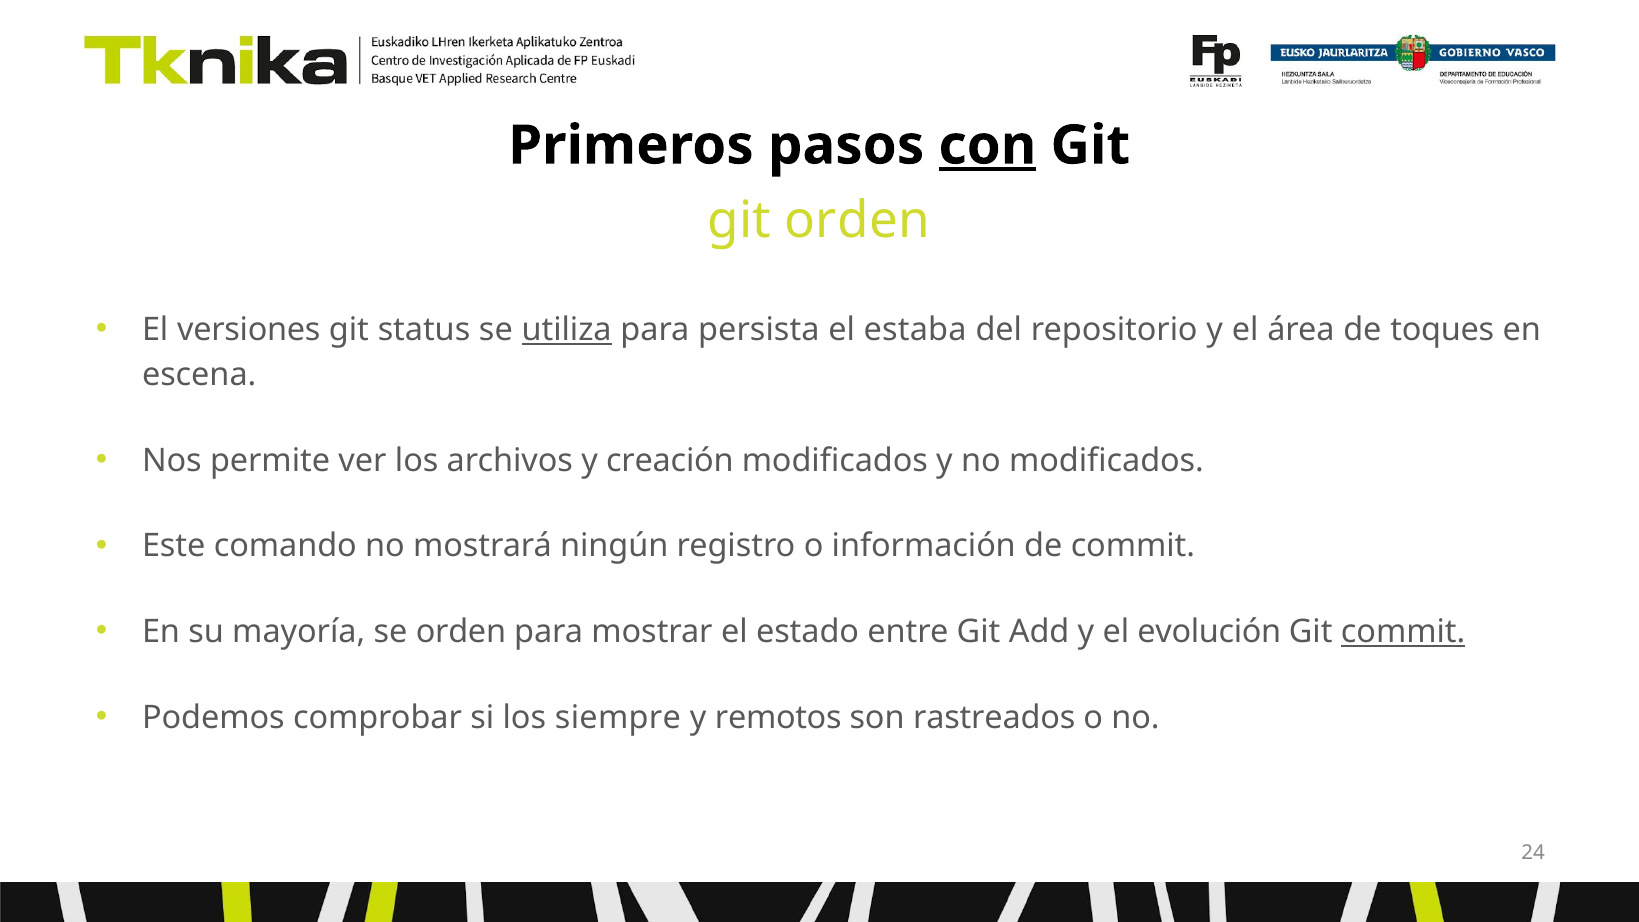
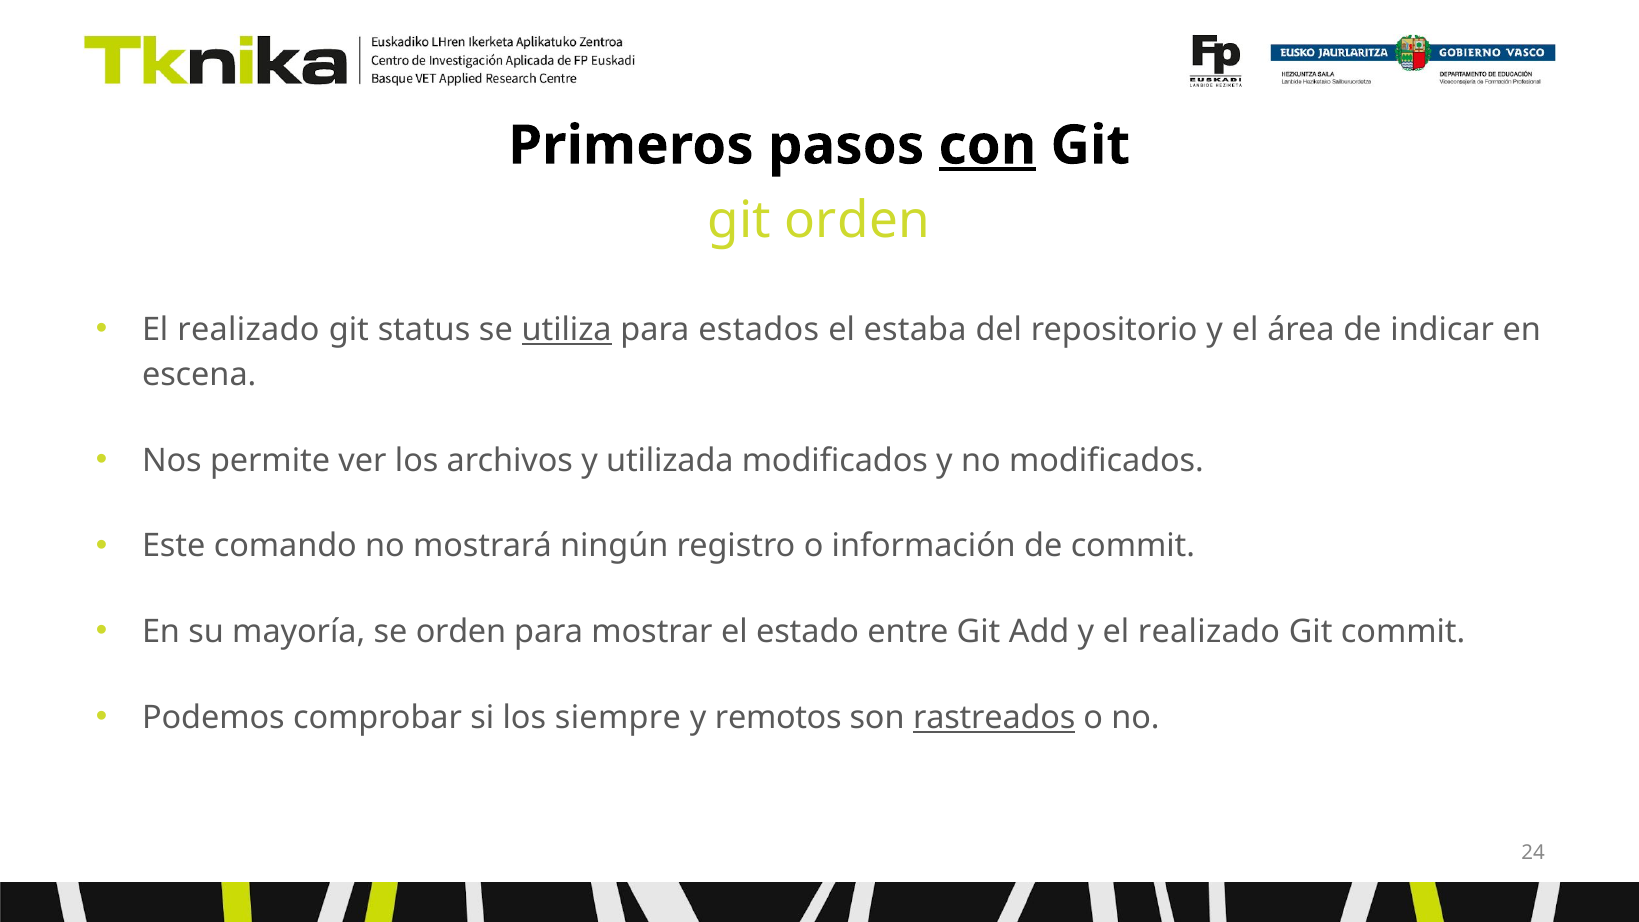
versiones at (249, 330): versiones -> realizado
persista: persista -> estados
toques: toques -> indicar
creación: creación -> utilizada
y el evolución: evolución -> realizado
commit at (1403, 632) underline: present -> none
rastreados underline: none -> present
